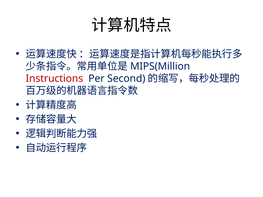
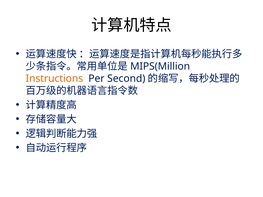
Instructions colour: red -> orange
